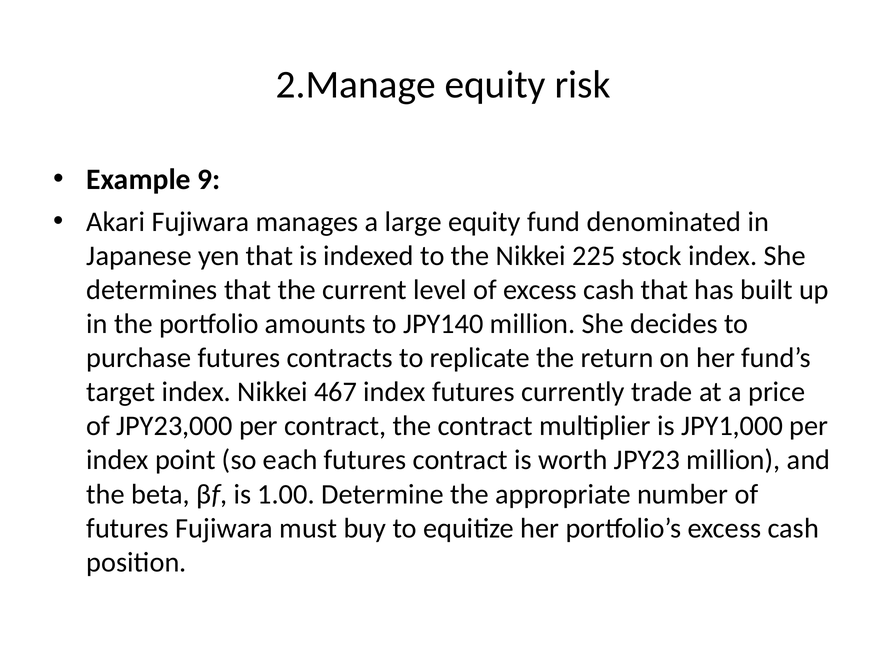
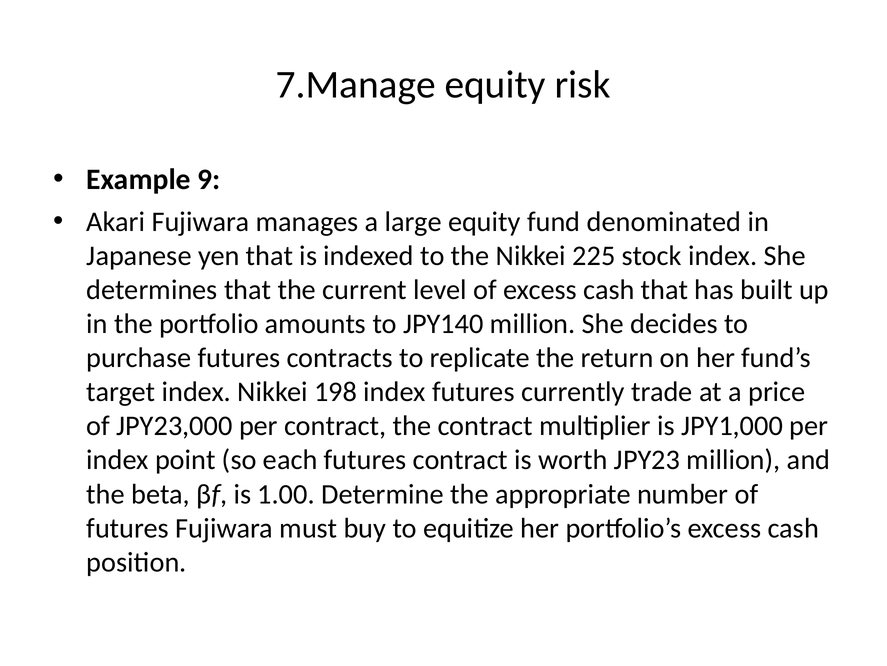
2.Manage: 2.Manage -> 7.Manage
467: 467 -> 198
